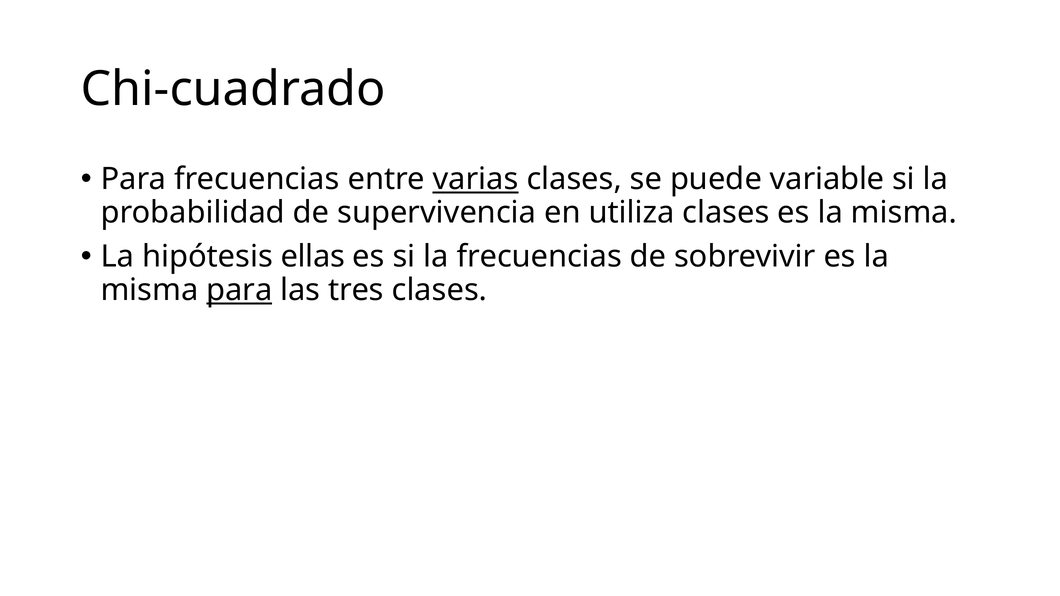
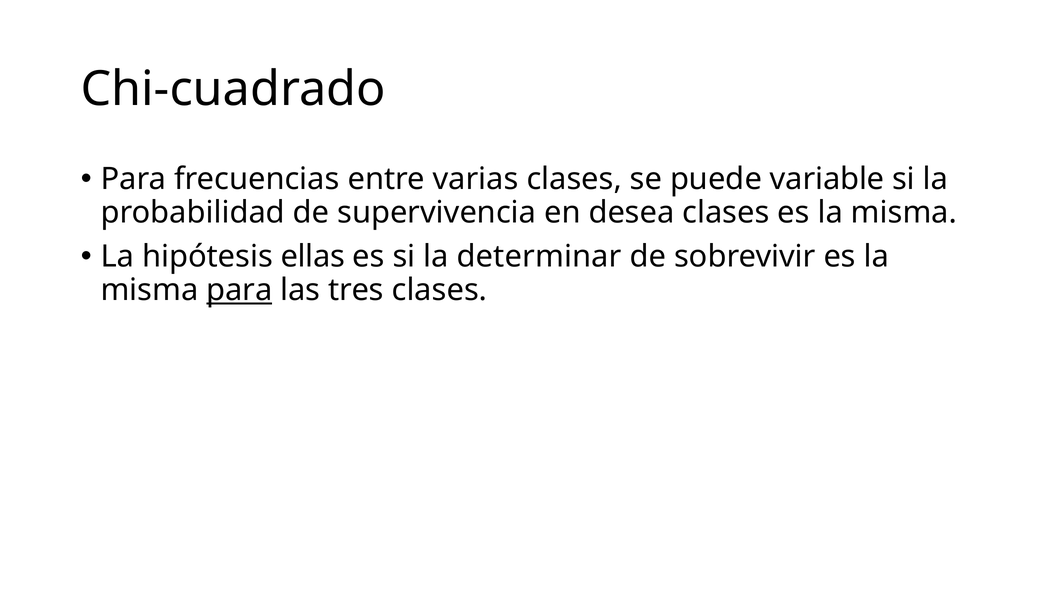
varias underline: present -> none
utiliza: utiliza -> desea
la frecuencias: frecuencias -> determinar
